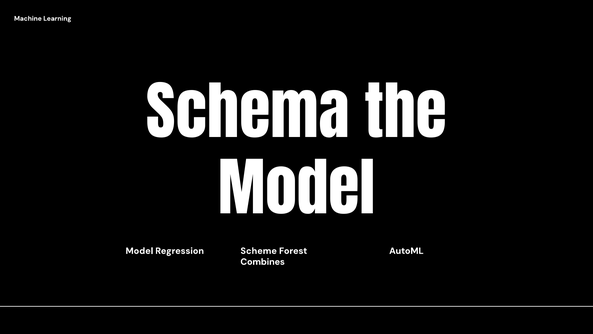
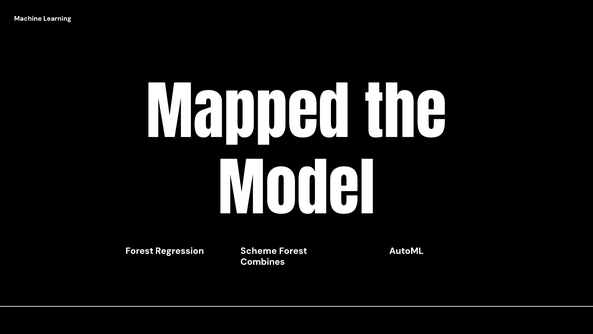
Schema: Schema -> Mapped
Model at (139, 251): Model -> Forest
